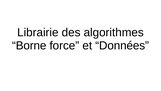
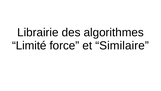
Borne: Borne -> Limité
Données: Données -> Similaire
